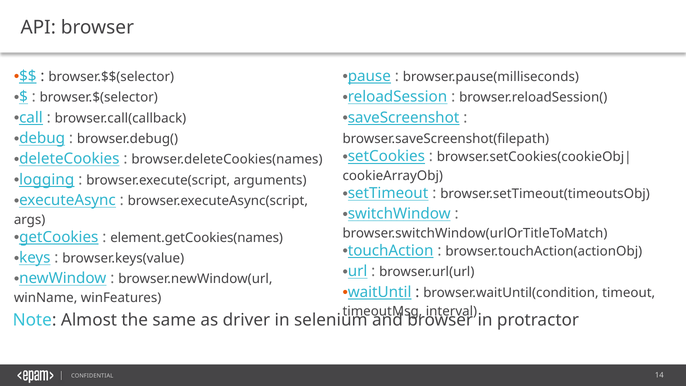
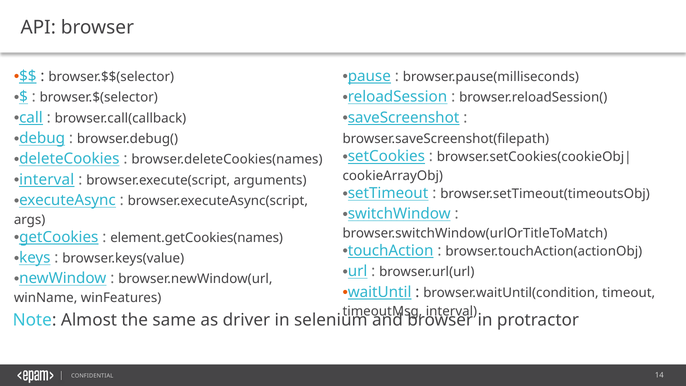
logging at (47, 180): logging -> interval
